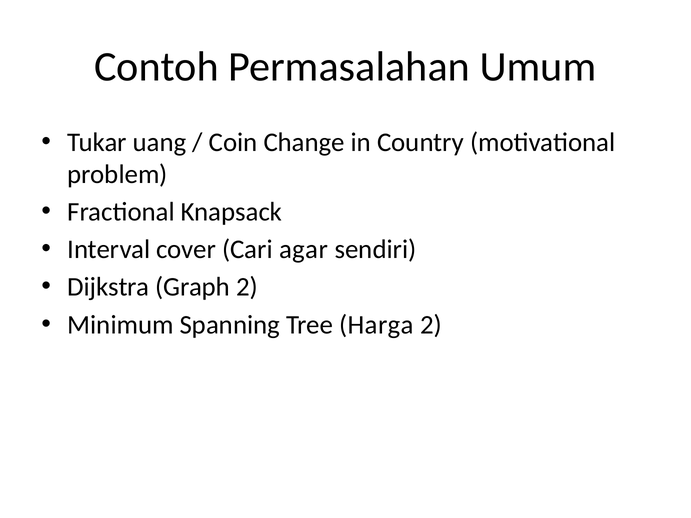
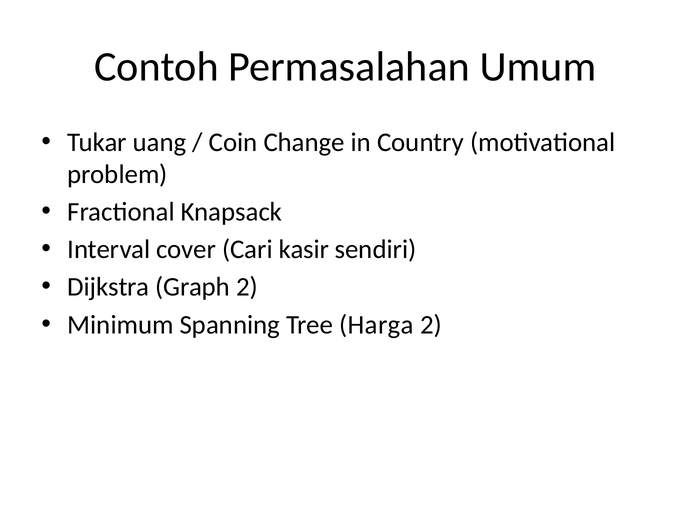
agar: agar -> kasir
